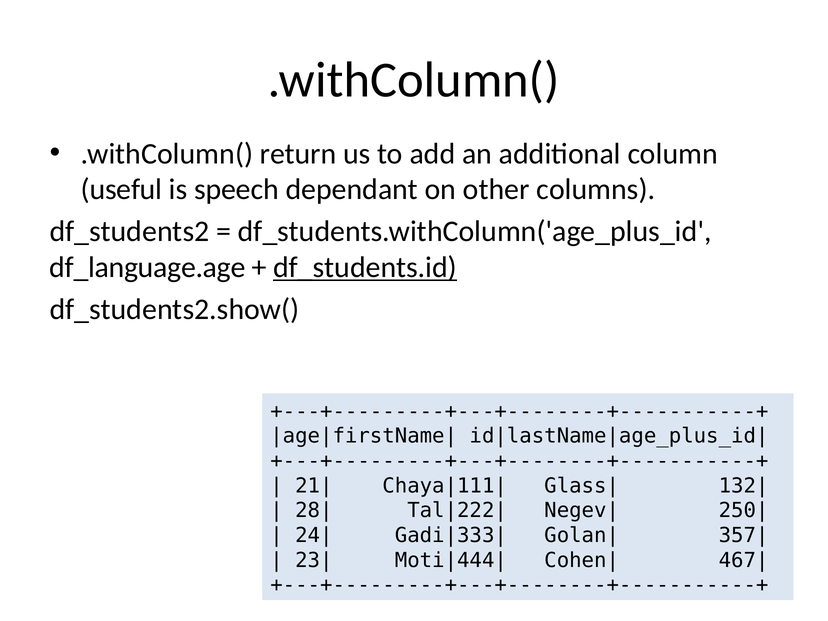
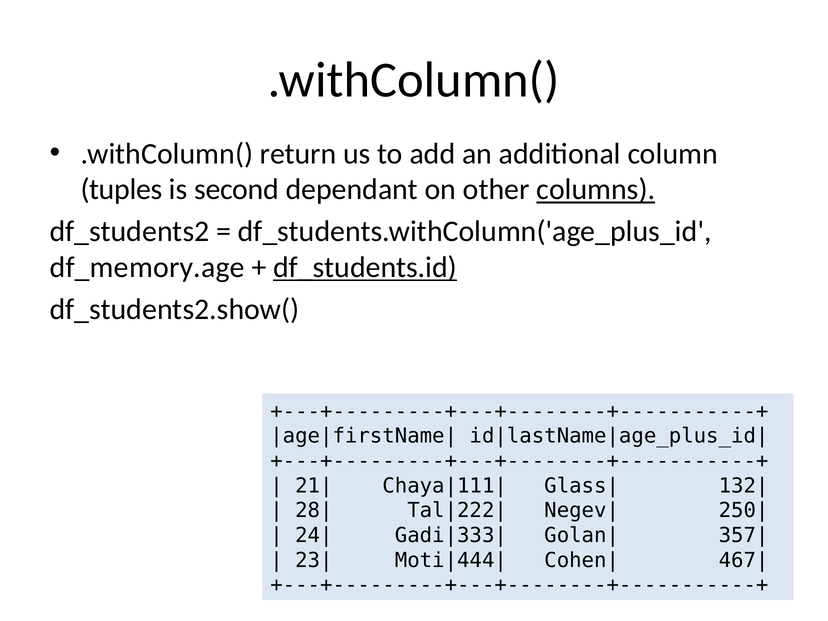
useful: useful -> tuples
speech: speech -> second
columns underline: none -> present
df_language.age: df_language.age -> df_memory.age
